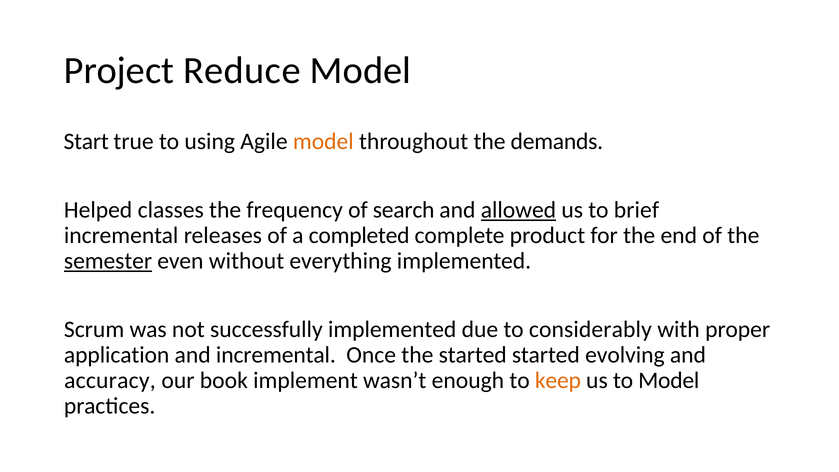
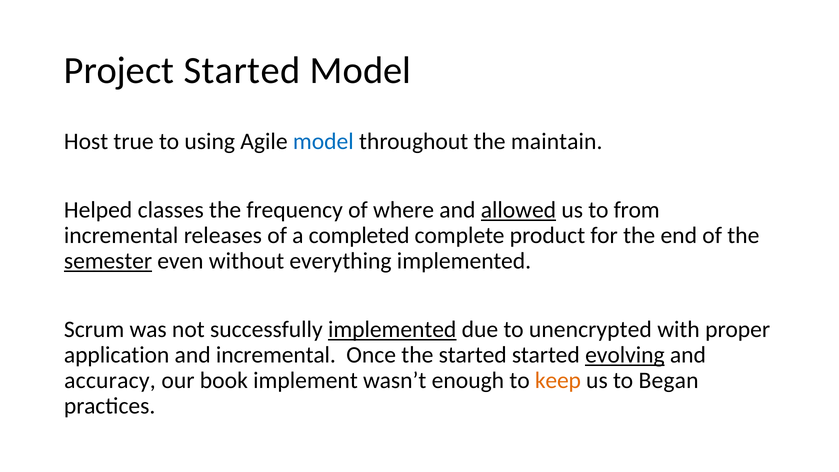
Project Reduce: Reduce -> Started
Start: Start -> Host
model at (323, 141) colour: orange -> blue
demands: demands -> maintain
search: search -> where
brief: brief -> from
implemented at (392, 329) underline: none -> present
considerably: considerably -> unencrypted
evolving underline: none -> present
to Model: Model -> Began
